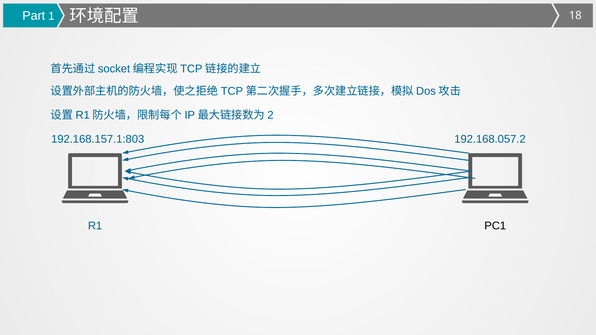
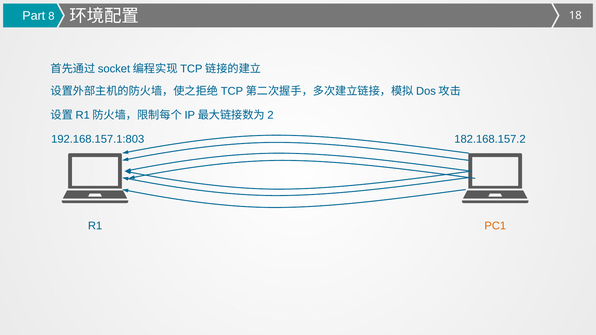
1: 1 -> 8
192.168.057.2: 192.168.057.2 -> 182.168.157.2
PC1 colour: black -> orange
